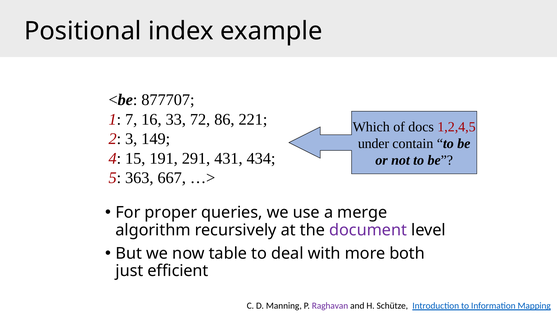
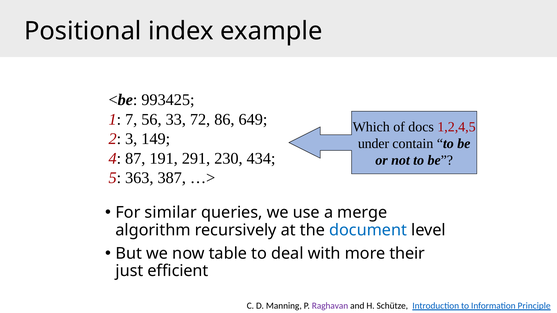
877707: 877707 -> 993425
16: 16 -> 56
221: 221 -> 649
15: 15 -> 87
431: 431 -> 230
667: 667 -> 387
proper: proper -> similar
document colour: purple -> blue
both: both -> their
Mapping: Mapping -> Principle
